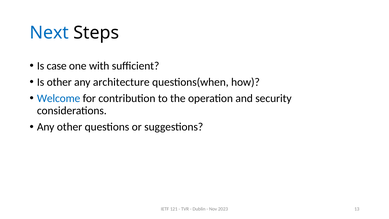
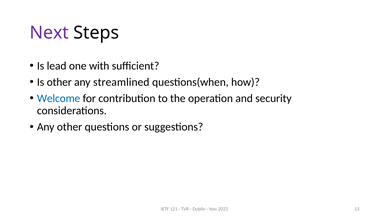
Next colour: blue -> purple
case: case -> lead
architecture: architecture -> streamlined
